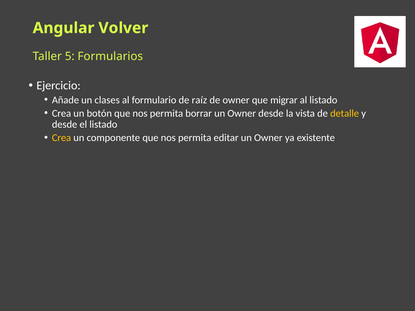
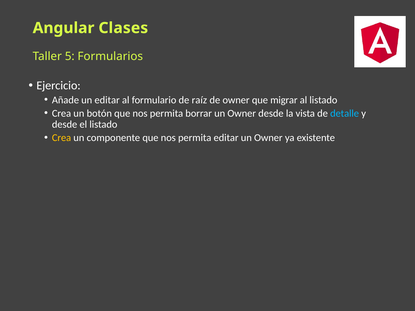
Volver: Volver -> Clases
un clases: clases -> editar
detalle colour: yellow -> light blue
